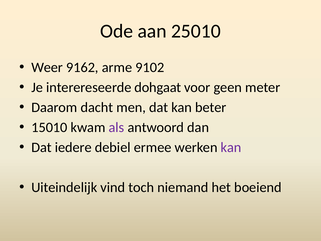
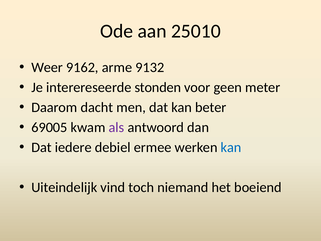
9102: 9102 -> 9132
dohgaat: dohgaat -> stonden
15010: 15010 -> 69005
kan at (231, 147) colour: purple -> blue
